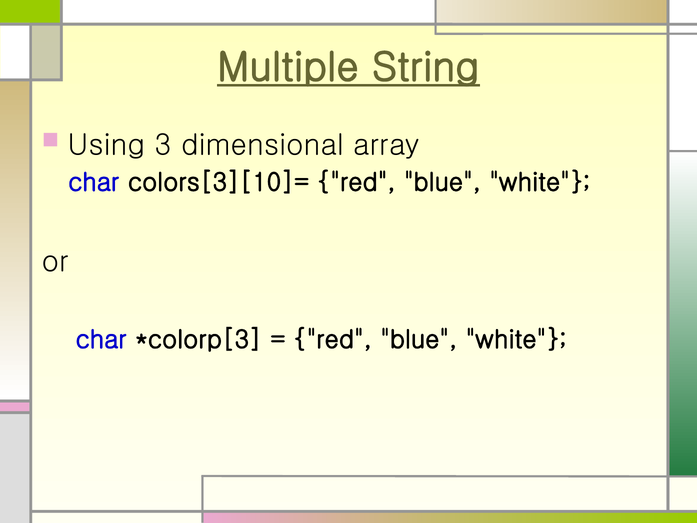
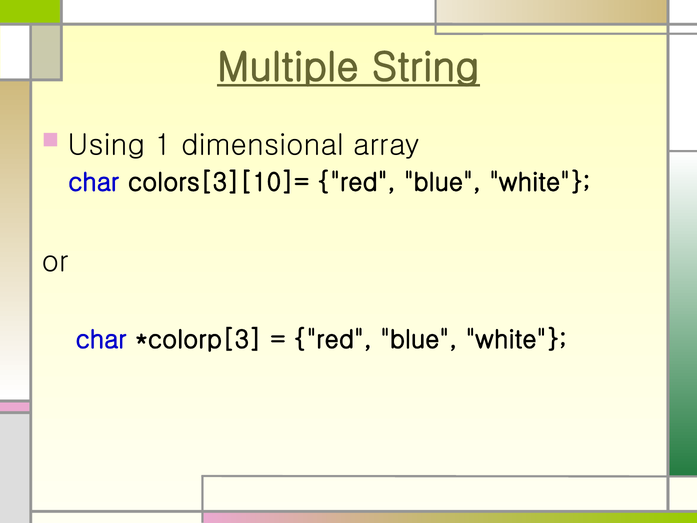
3: 3 -> 1
